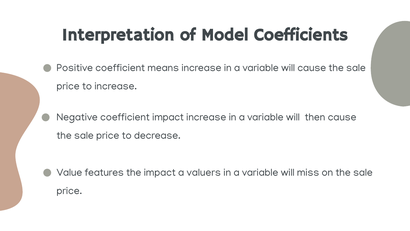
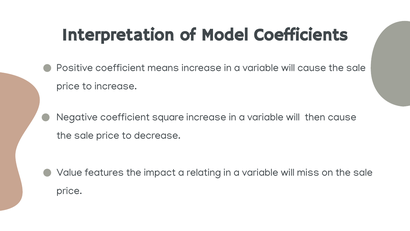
coefficient impact: impact -> square
valuers: valuers -> relating
